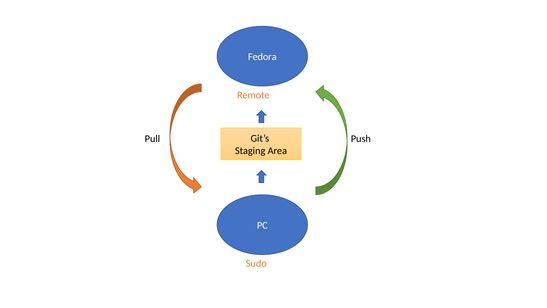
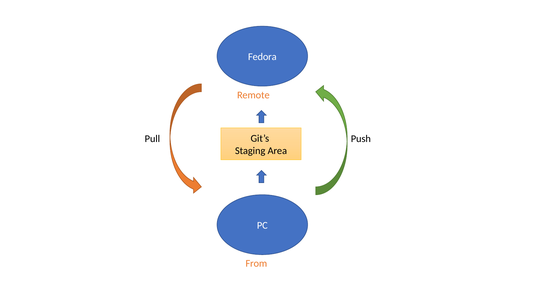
Sudo: Sudo -> From
